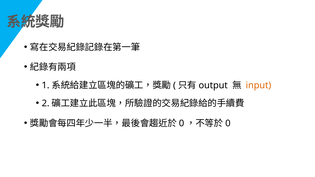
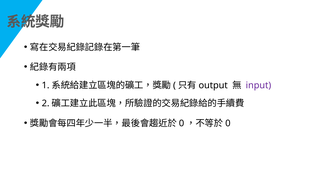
input colour: orange -> purple
